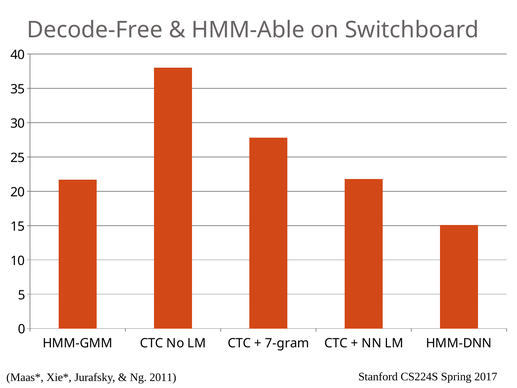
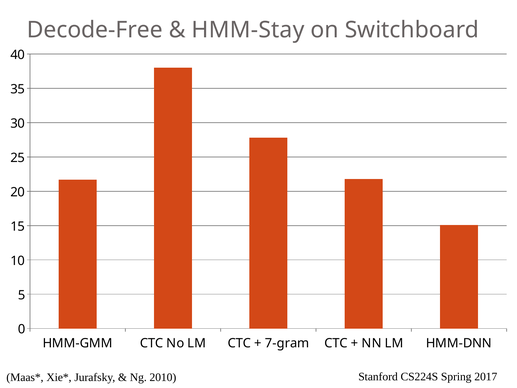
HMM-Able: HMM-Able -> HMM-Stay
2011: 2011 -> 2010
